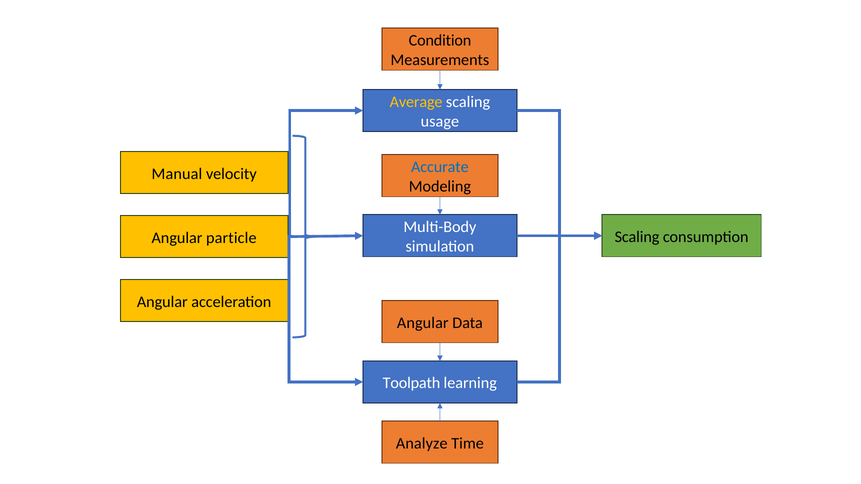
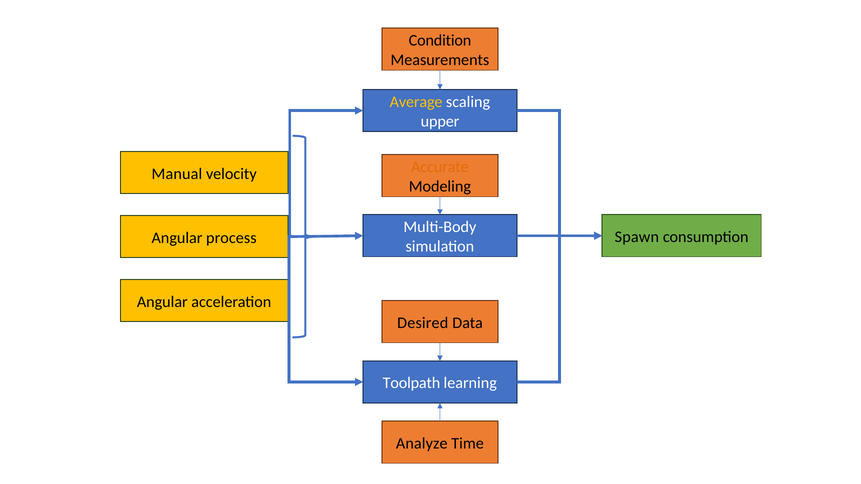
usage: usage -> upper
Accurate colour: blue -> orange
Scaling at (637, 237): Scaling -> Spawn
particle: particle -> process
Angular at (423, 323): Angular -> Desired
